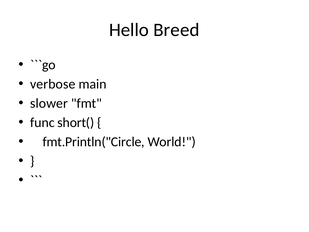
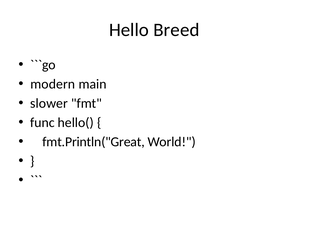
verbose: verbose -> modern
short(: short( -> hello(
fmt.Println("Circle: fmt.Println("Circle -> fmt.Println("Great
